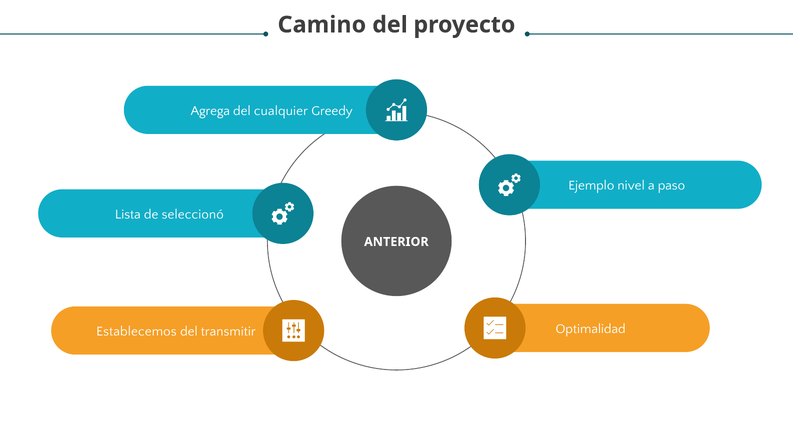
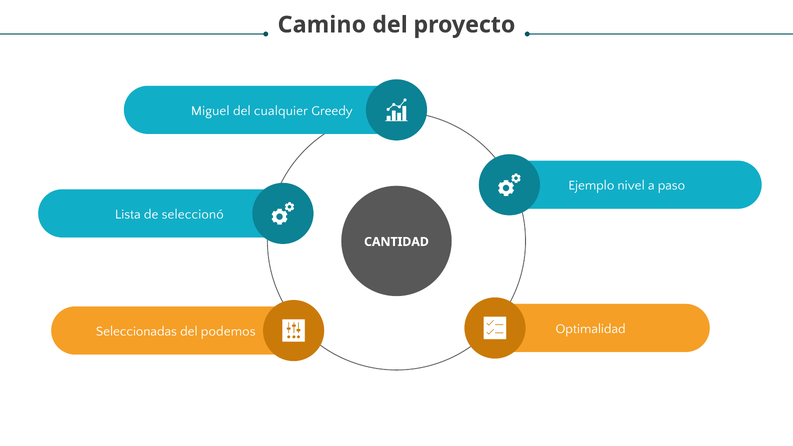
Agrega: Agrega -> Miguel
ANTERIOR: ANTERIOR -> CANTIDAD
Establecemos: Establecemos -> Seleccionadas
transmitir: transmitir -> podemos
